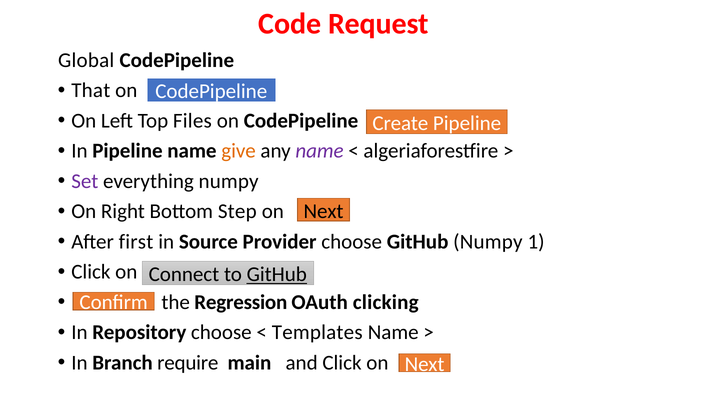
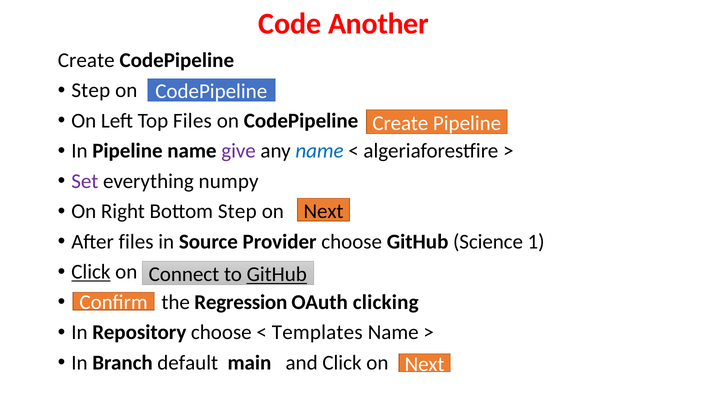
Request: Request -> Another
Global at (86, 60): Global -> Create
That at (91, 90): That -> Step
give colour: orange -> purple
name at (320, 151) colour: purple -> blue
After first: first -> files
GitHub Numpy: Numpy -> Science
Click at (91, 272) underline: none -> present
require: require -> default
